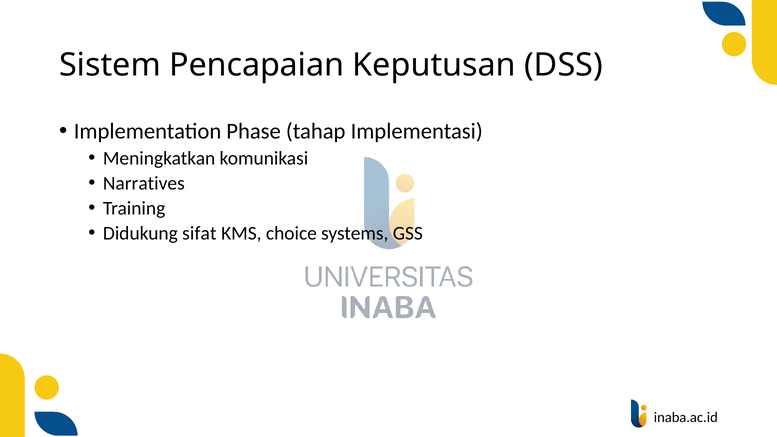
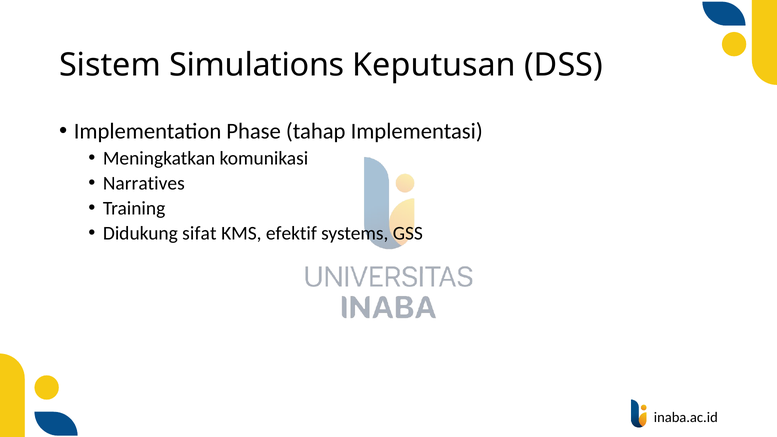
Pencapaian: Pencapaian -> Simulations
choice: choice -> efektif
